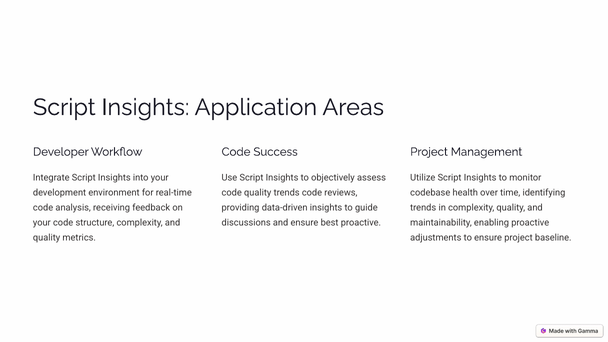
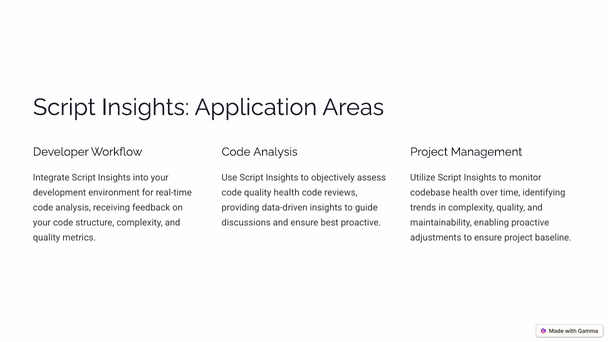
Success at (276, 152): Success -> Analysis
quality trends: trends -> health
